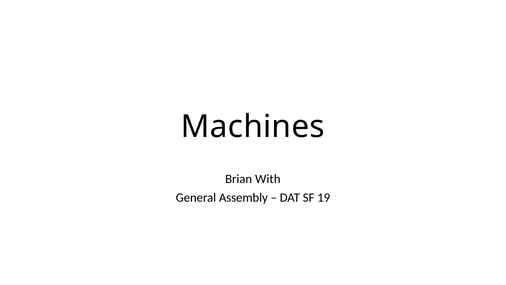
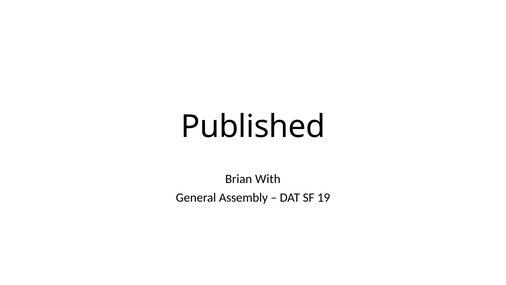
Machines: Machines -> Published
